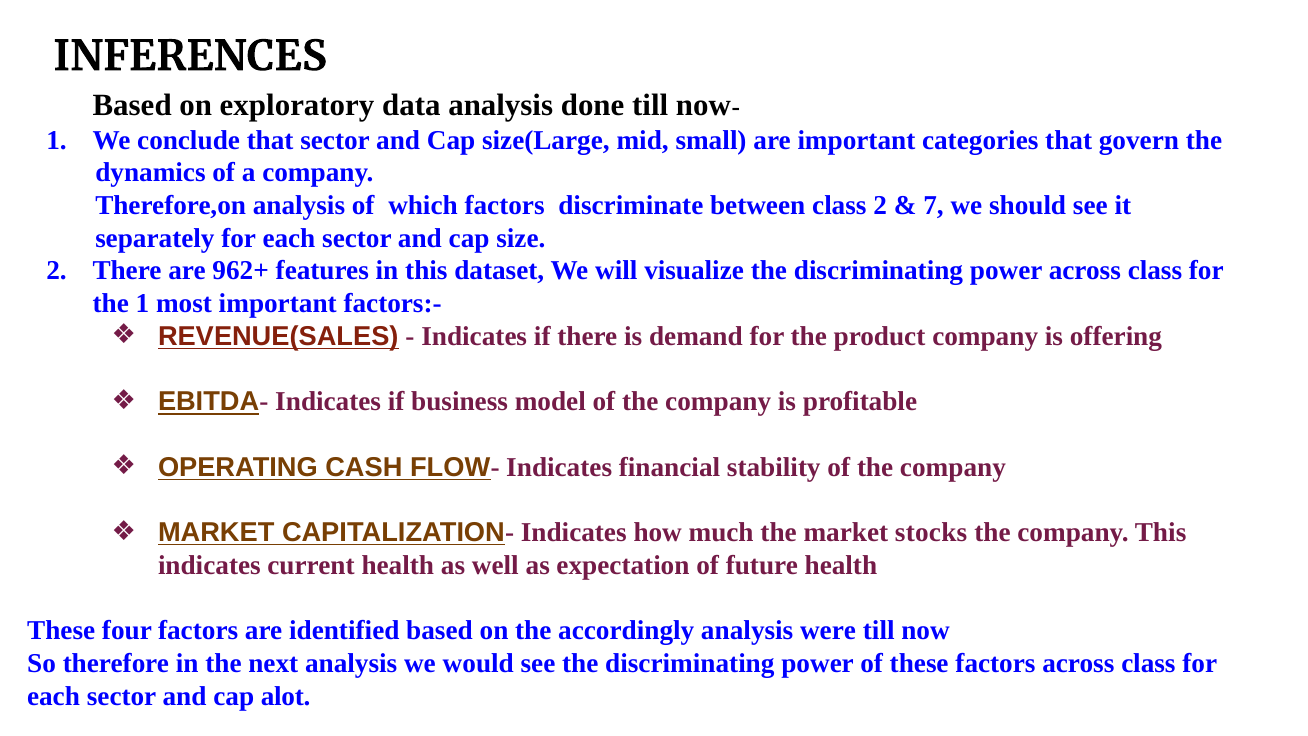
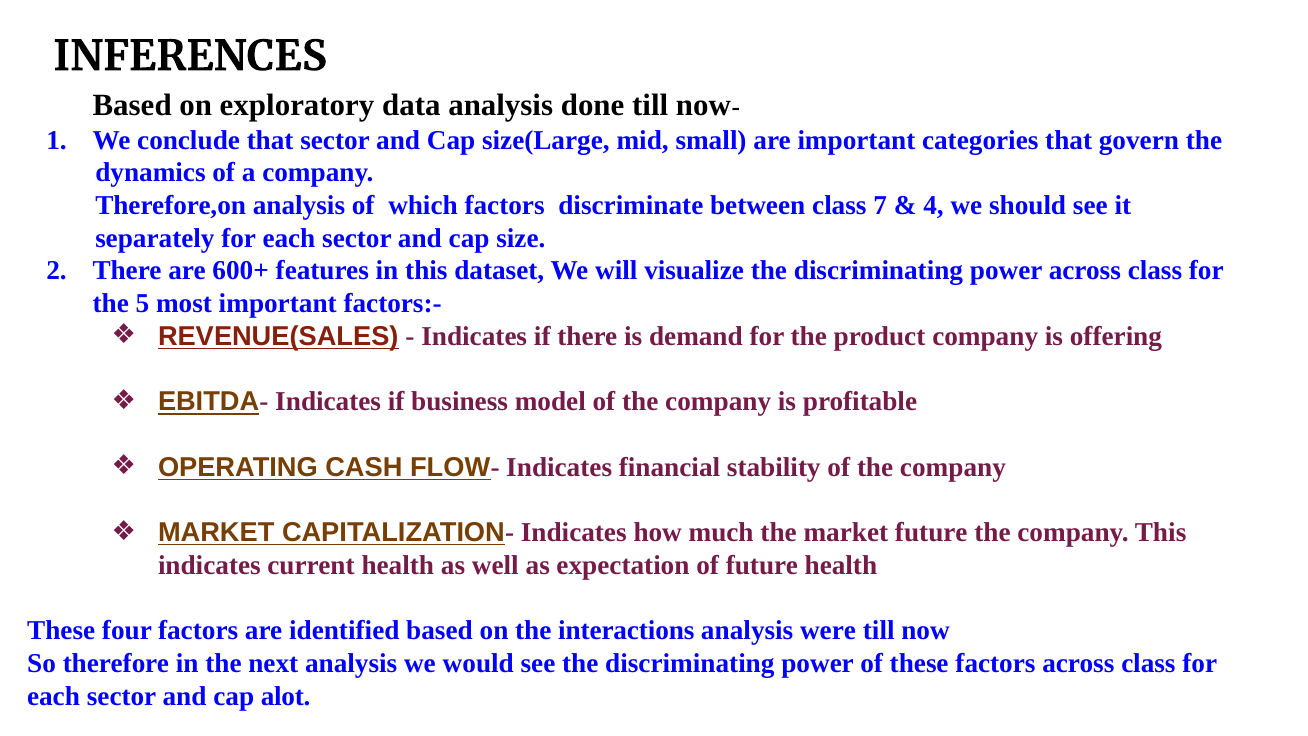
class 2: 2 -> 7
7: 7 -> 4
962+: 962+ -> 600+
the 1: 1 -> 5
market stocks: stocks -> future
accordingly: accordingly -> interactions
